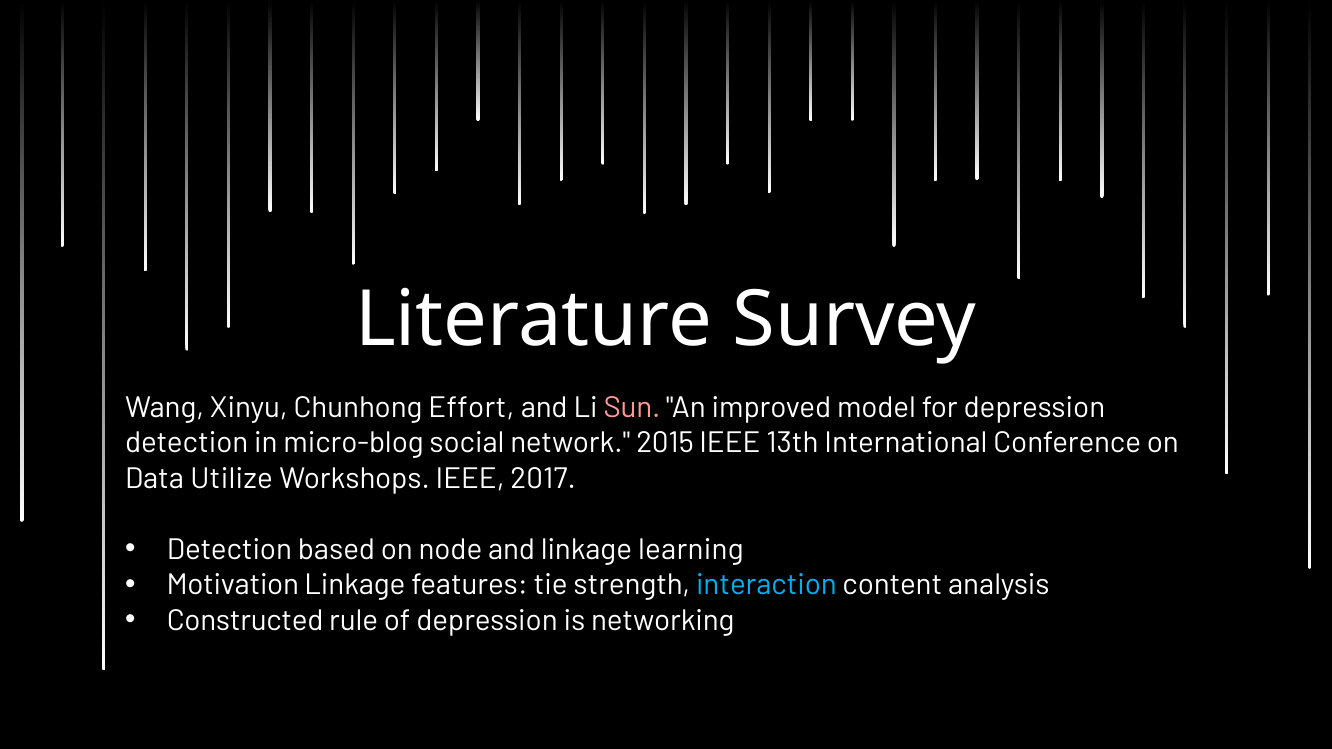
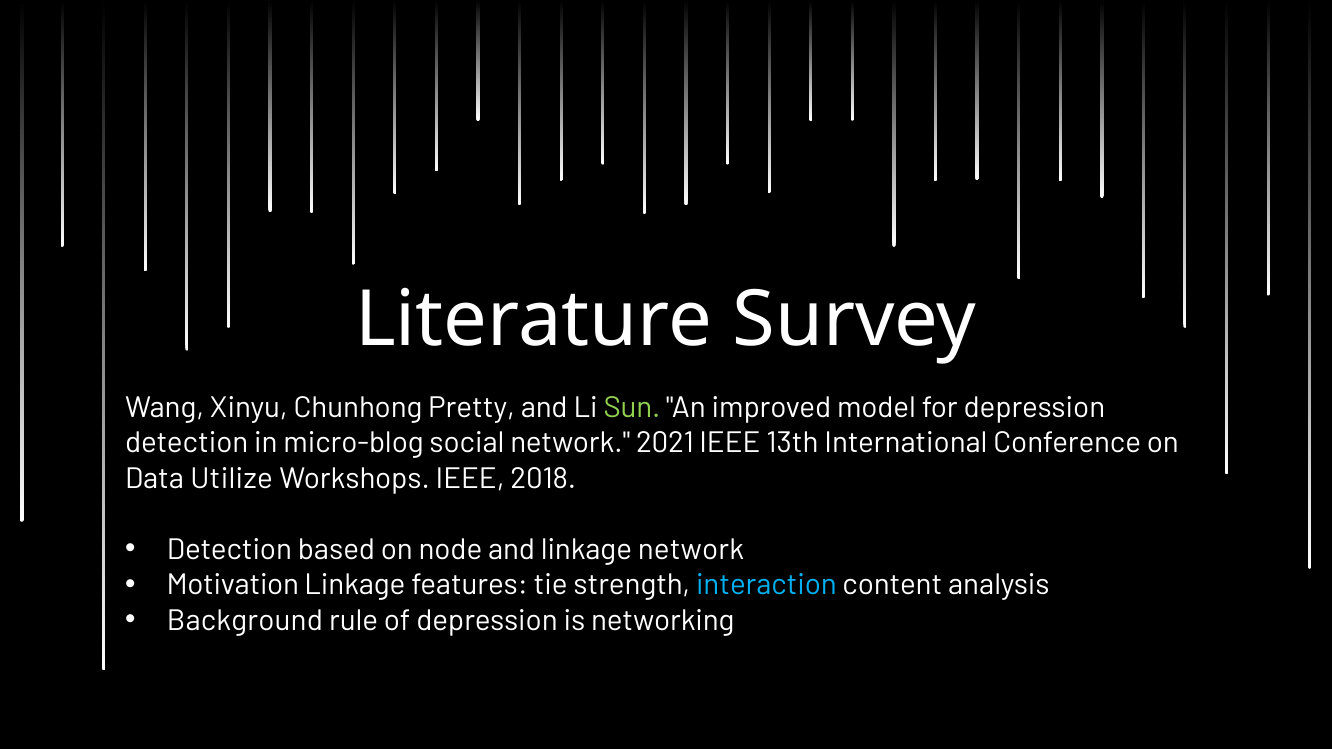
Effort: Effort -> Pretty
Sun colour: pink -> light green
2015: 2015 -> 2021
2017: 2017 -> 2018
linkage learning: learning -> network
Constructed: Constructed -> Background
